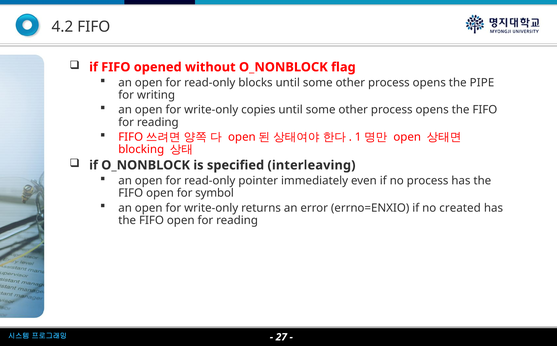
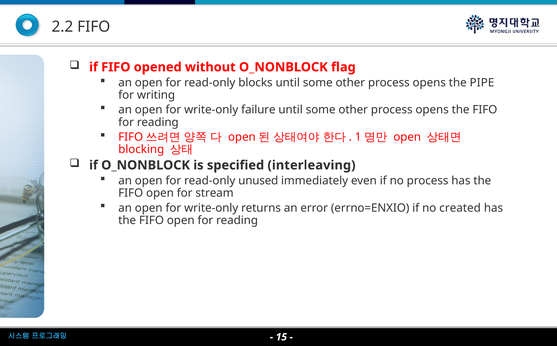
4.2: 4.2 -> 2.2
copies: copies -> failure
pointer: pointer -> unused
symbol: symbol -> stream
27: 27 -> 15
